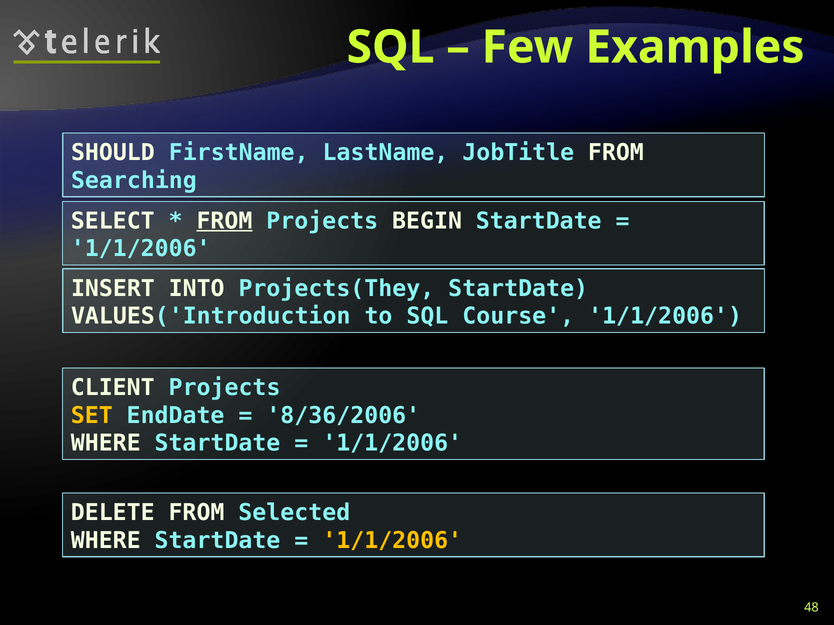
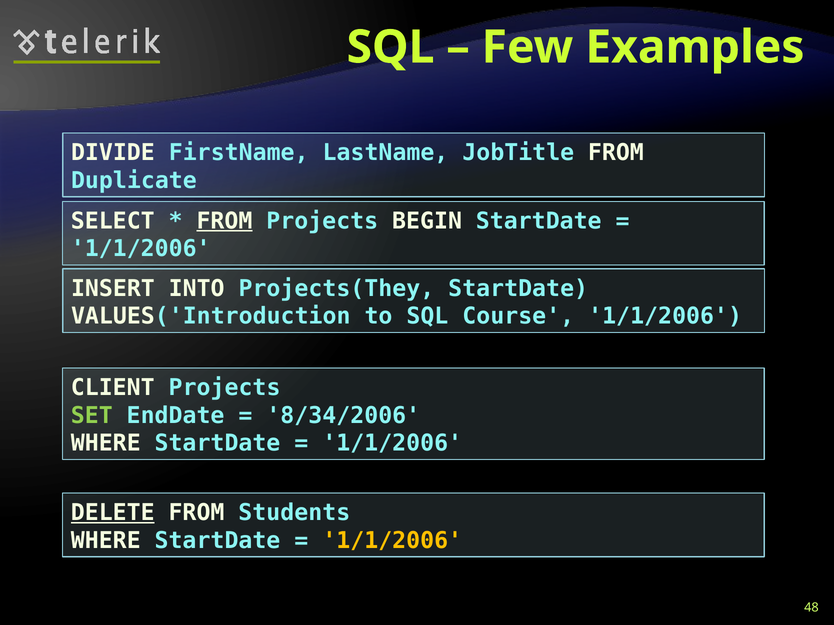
SHOULD: SHOULD -> DIVIDE
Searching: Searching -> Duplicate
SET colour: yellow -> light green
8/36/2006: 8/36/2006 -> 8/34/2006
DELETE underline: none -> present
Selected: Selected -> Students
